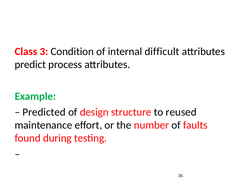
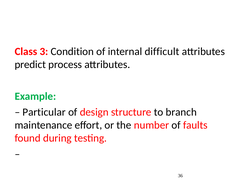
Predicted: Predicted -> Particular
reused: reused -> branch
